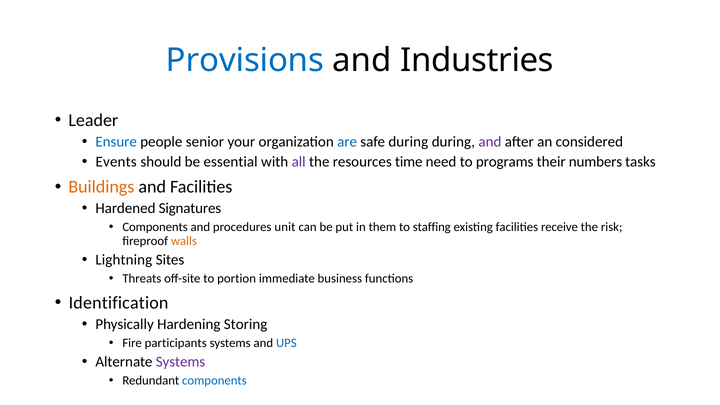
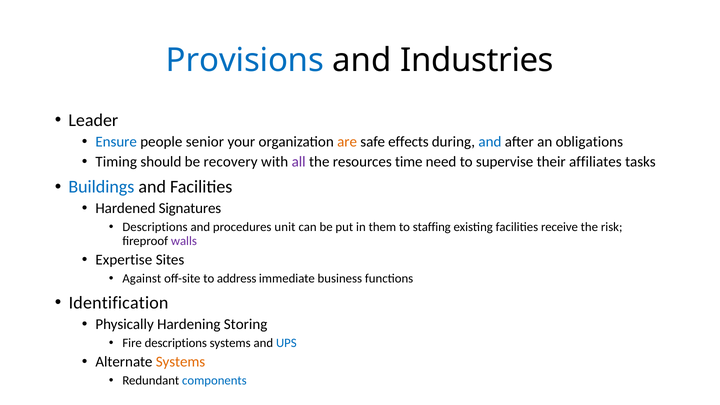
are colour: blue -> orange
safe during: during -> effects
and at (490, 142) colour: purple -> blue
considered: considered -> obligations
Events: Events -> Timing
essential: essential -> recovery
programs: programs -> supervise
numbers: numbers -> affiliates
Buildings colour: orange -> blue
Components at (155, 227): Components -> Descriptions
walls colour: orange -> purple
Lightning: Lightning -> Expertise
Threats: Threats -> Against
portion: portion -> address
Fire participants: participants -> descriptions
Systems at (180, 362) colour: purple -> orange
